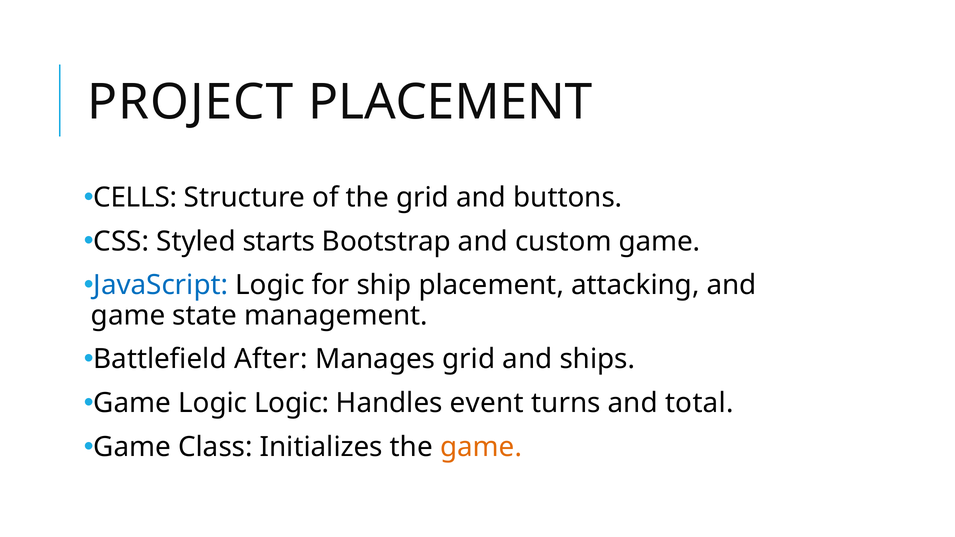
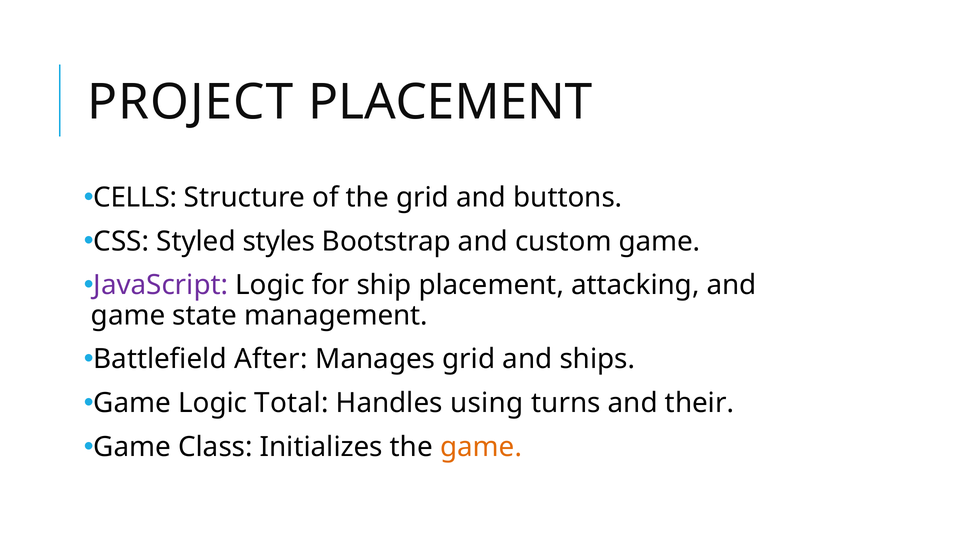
starts: starts -> styles
JavaScript colour: blue -> purple
Logic Logic: Logic -> Total
event: event -> using
total: total -> their
